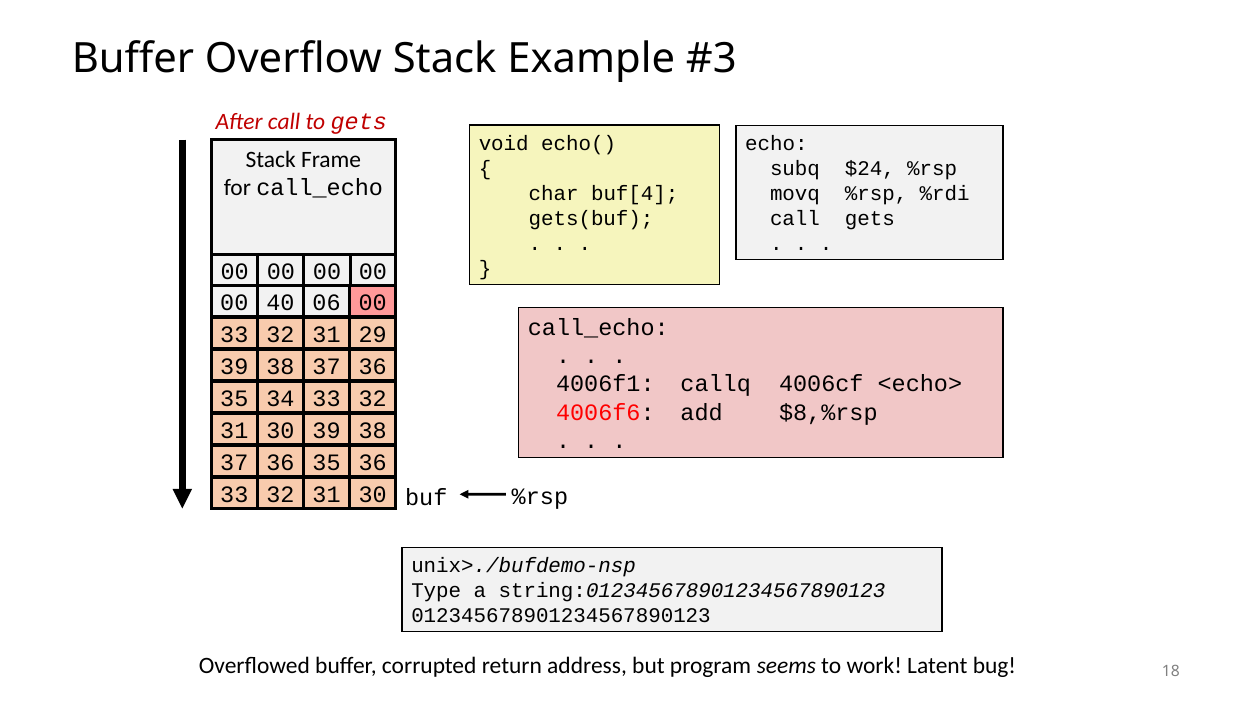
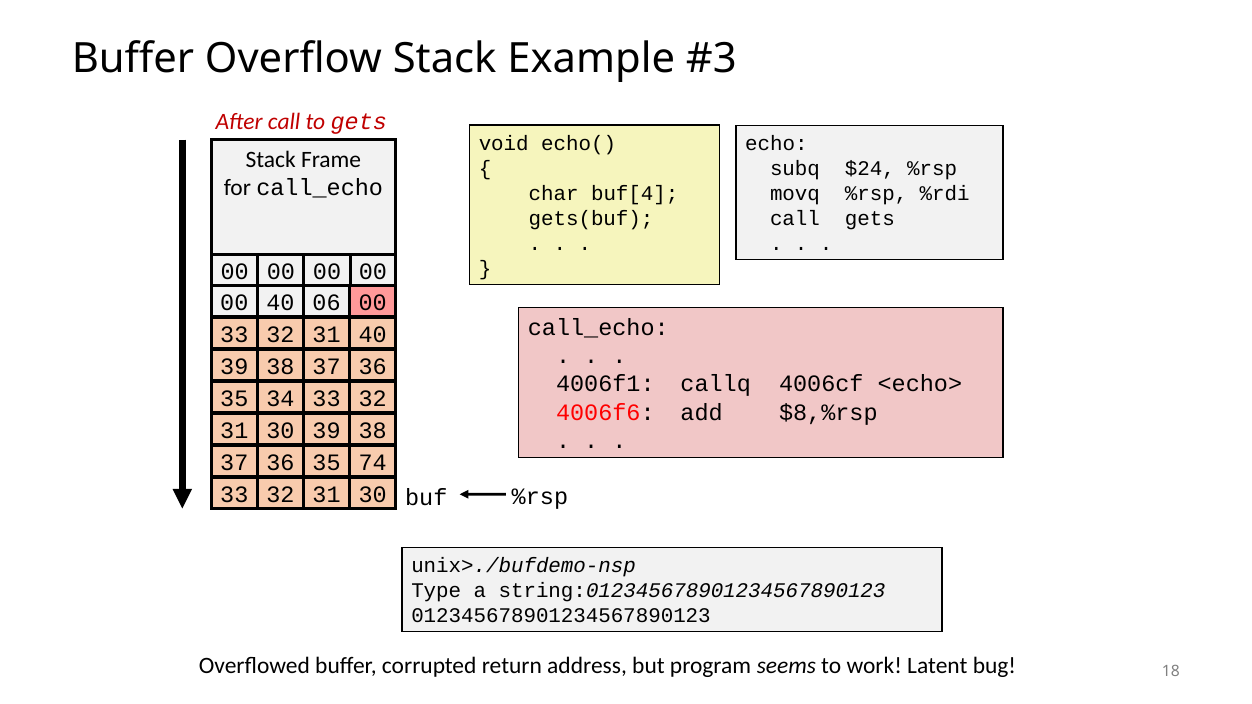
31 29: 29 -> 40
35 36: 36 -> 74
